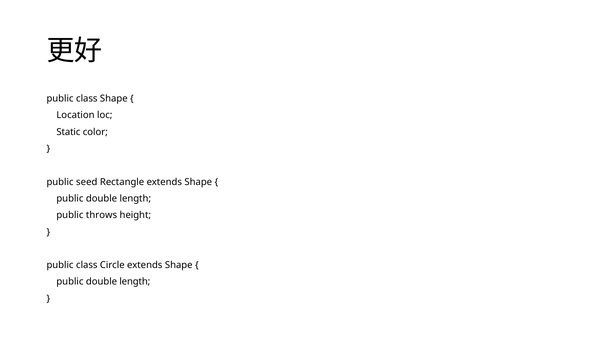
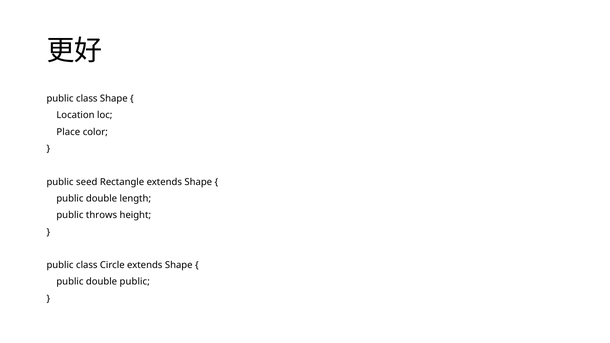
Static: Static -> Place
length at (135, 282): length -> public
